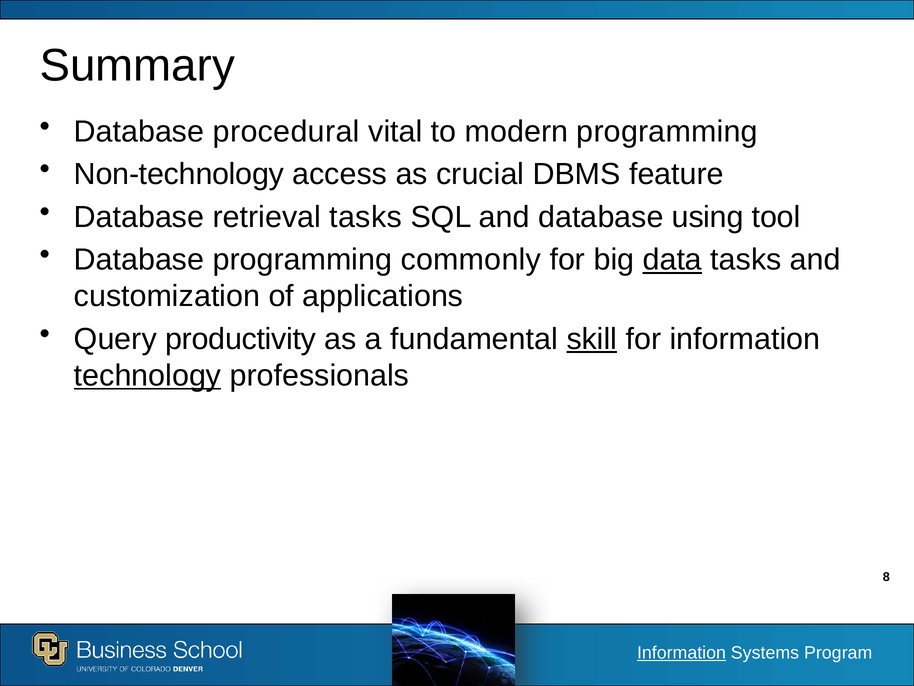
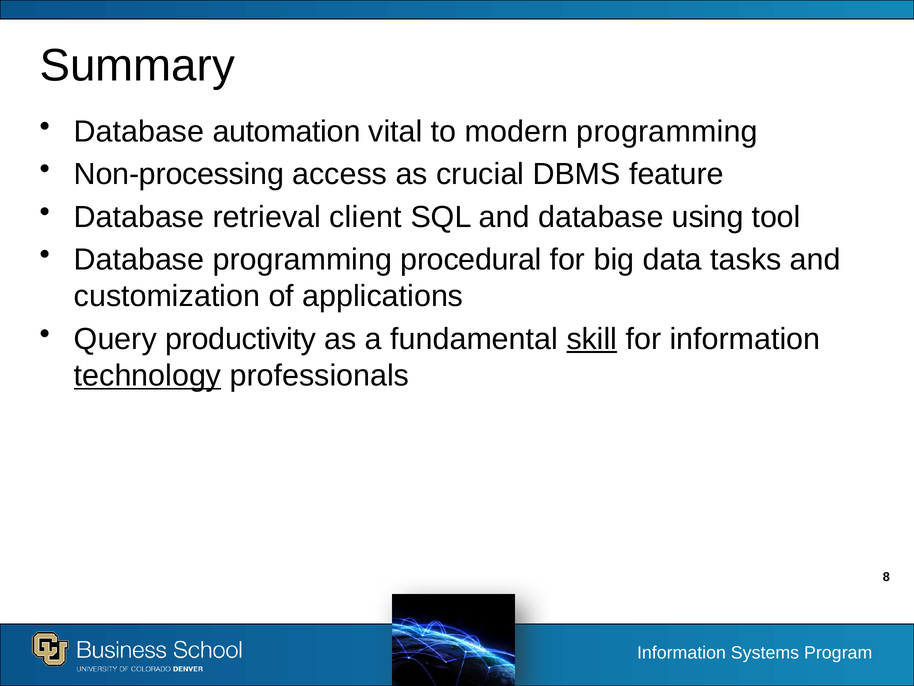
procedural: procedural -> automation
Non-technology: Non-technology -> Non-processing
retrieval tasks: tasks -> client
commonly: commonly -> procedural
data underline: present -> none
Information at (682, 652) underline: present -> none
